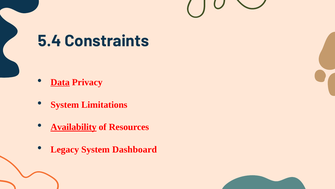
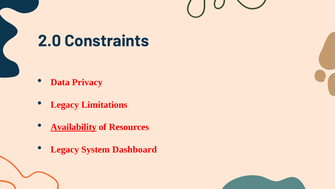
5.4: 5.4 -> 2.0
Data underline: present -> none
System at (65, 104): System -> Legacy
